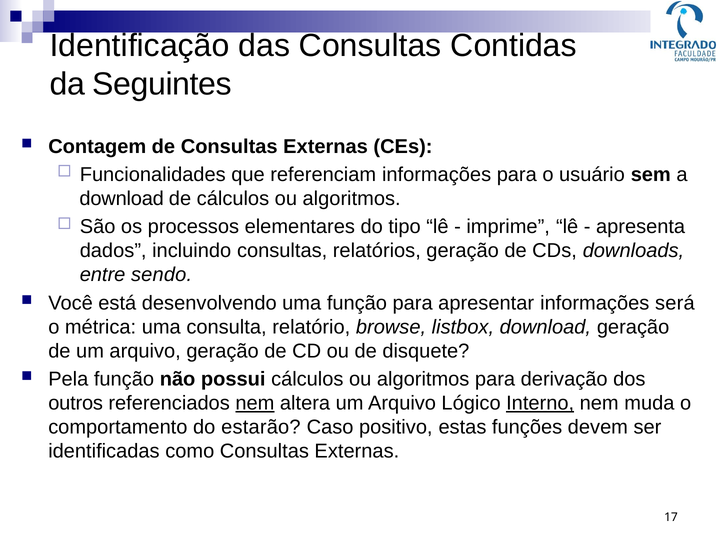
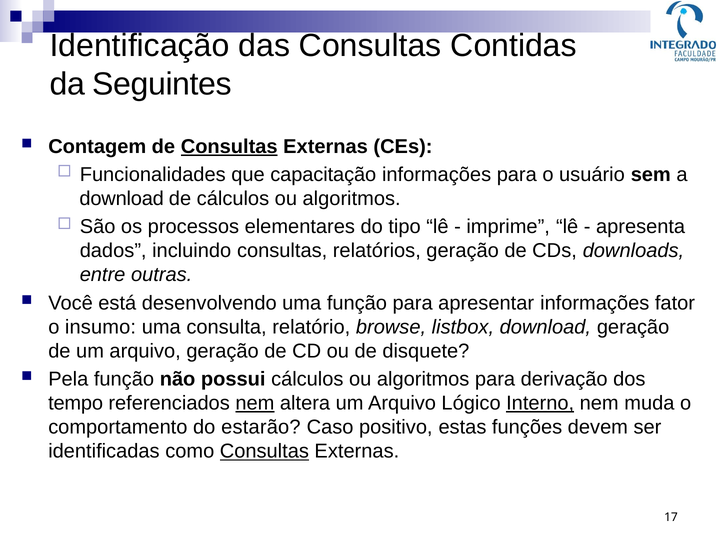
Consultas at (229, 146) underline: none -> present
referenciam: referenciam -> capacitação
sendo: sendo -> outras
será: será -> fator
métrica: métrica -> insumo
outros: outros -> tempo
Consultas at (264, 451) underline: none -> present
